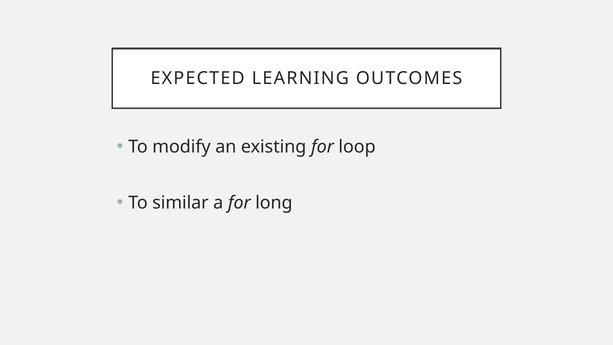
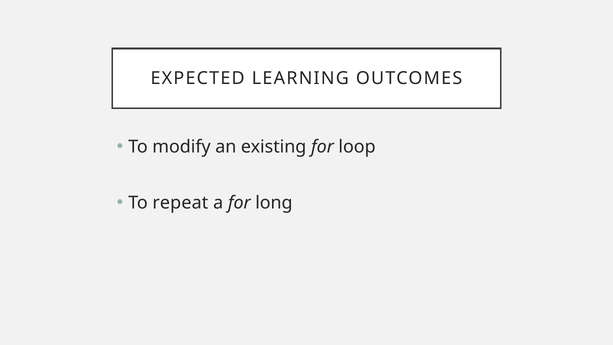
similar: similar -> repeat
